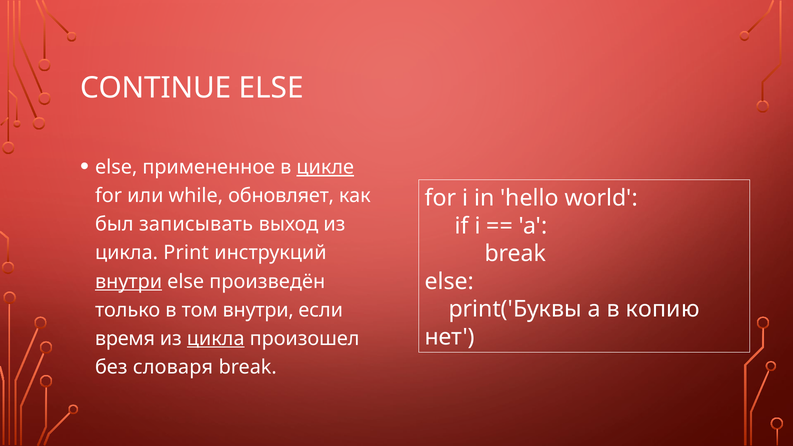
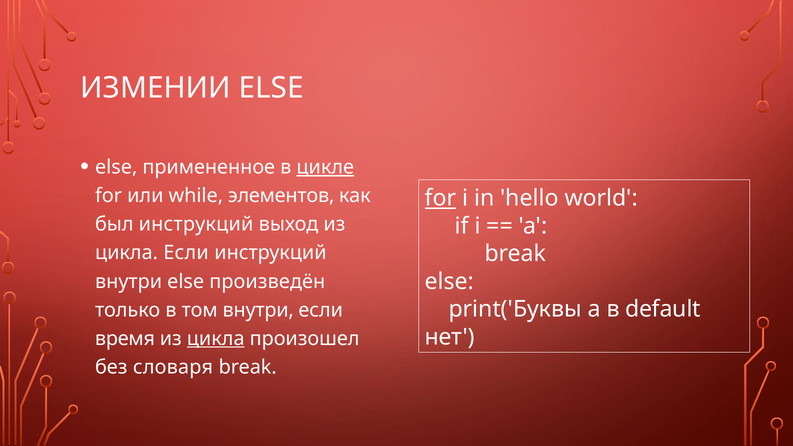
CONTINUE: CONTINUE -> ИЗМЕНИИ
обновляет: обновляет -> элементов
for at (440, 198) underline: none -> present
был записывать: записывать -> инструкций
цикла Print: Print -> Если
внутри at (129, 282) underline: present -> none
копию: копию -> default
